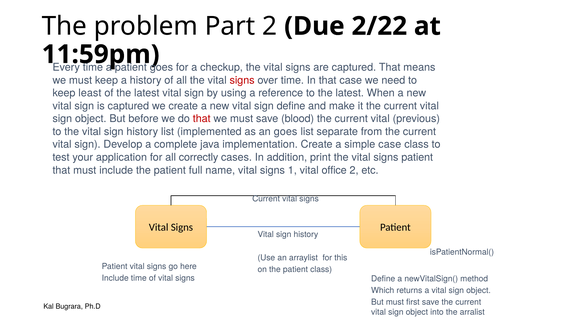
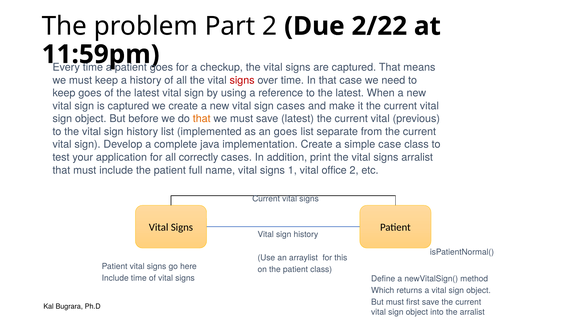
keep least: least -> goes
sign define: define -> cases
that at (202, 119) colour: red -> orange
save blood: blood -> latest
the vital signs patient: patient -> arralist
